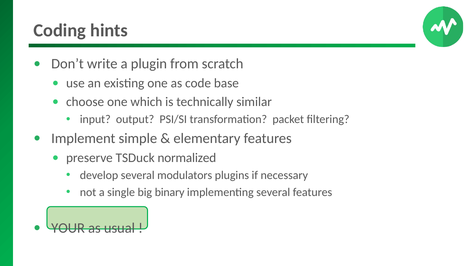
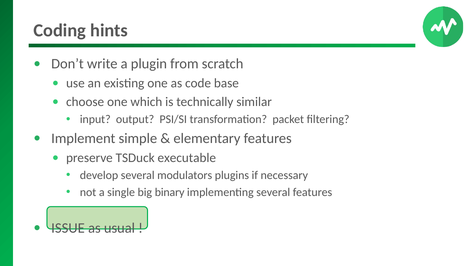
normalized: normalized -> executable
YOUR: YOUR -> ISSUE
